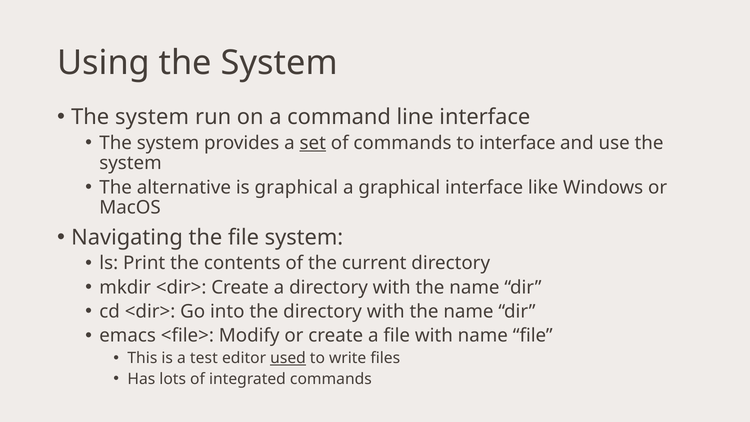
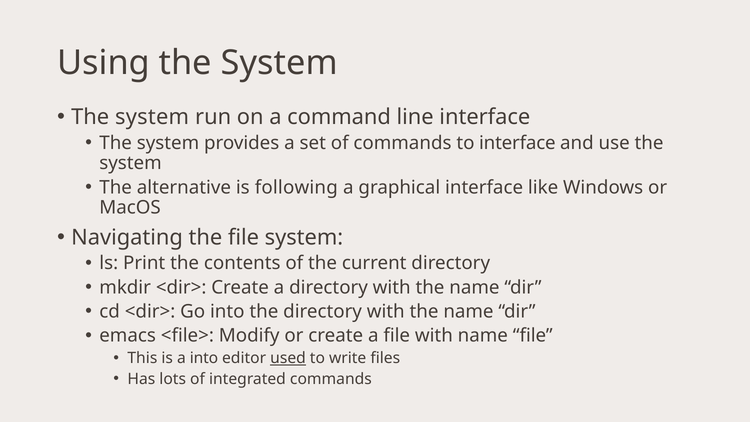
set underline: present -> none
is graphical: graphical -> following
a test: test -> into
